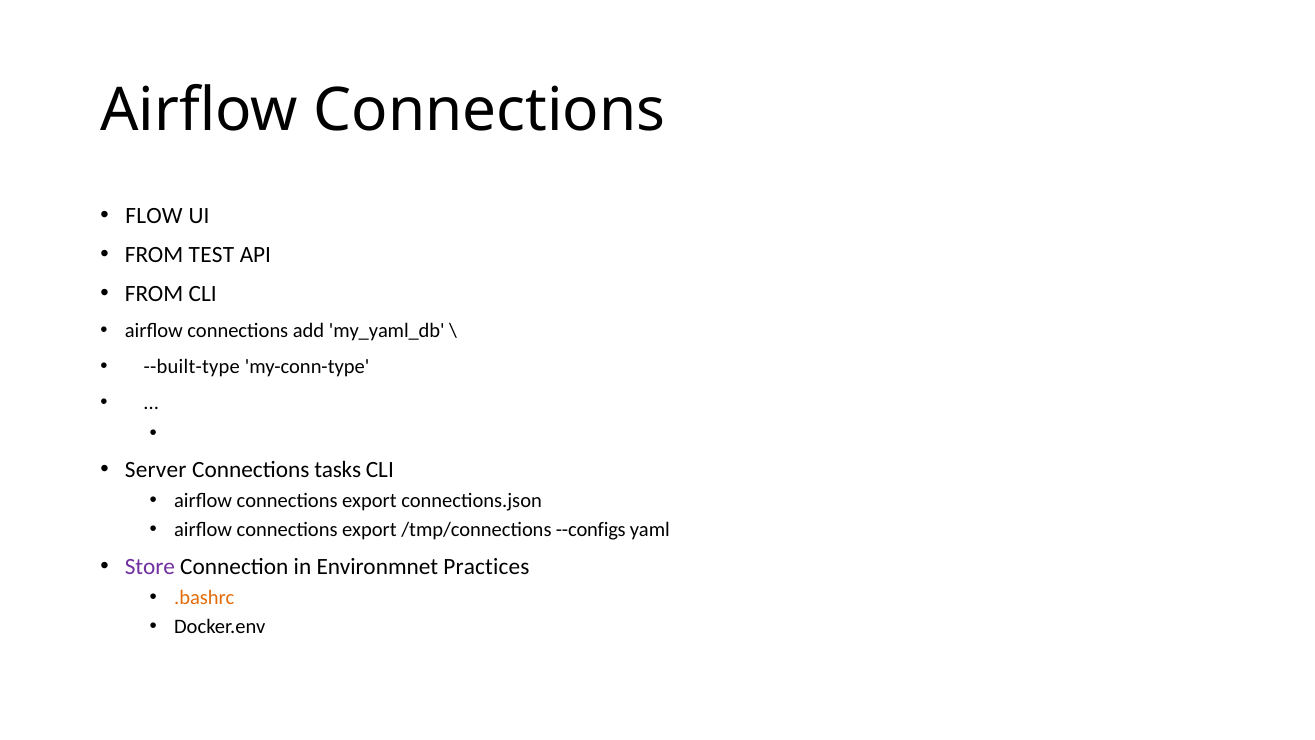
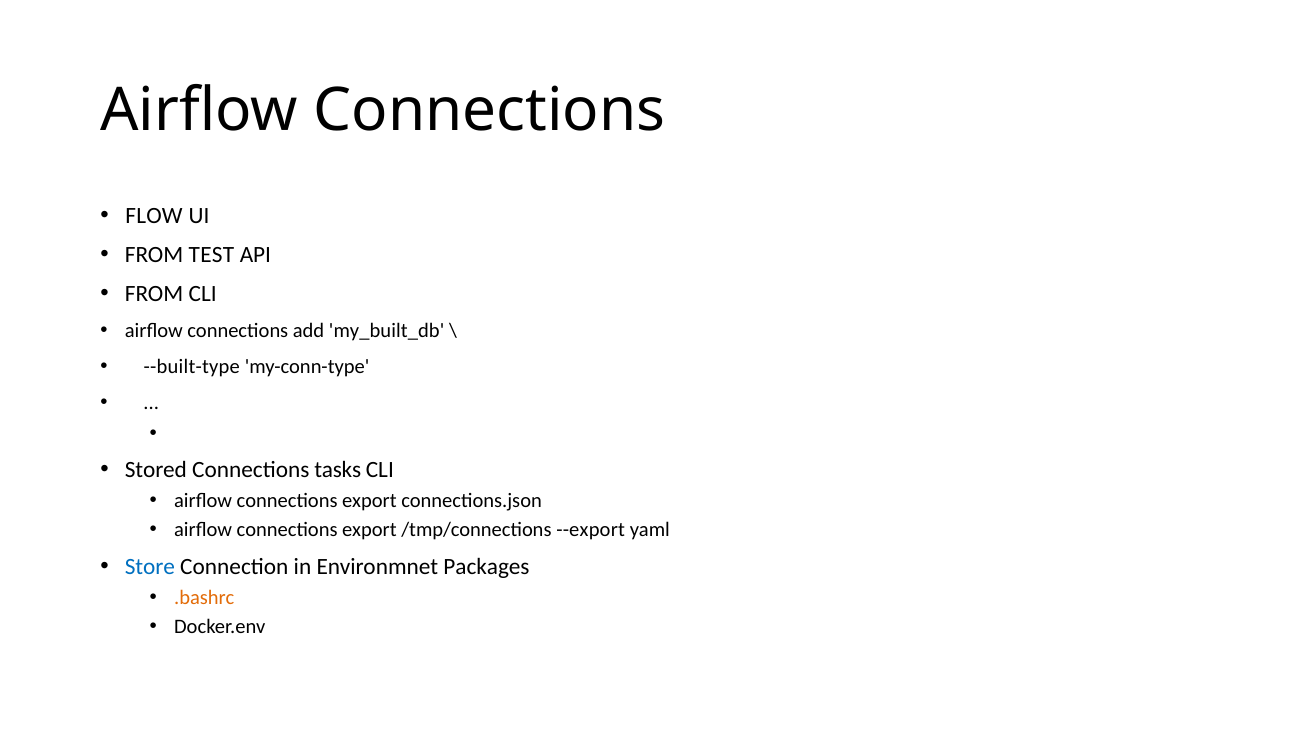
my_yaml_db: my_yaml_db -> my_built_db
Server: Server -> Stored
--configs: --configs -> --export
Store colour: purple -> blue
Practices: Practices -> Packages
